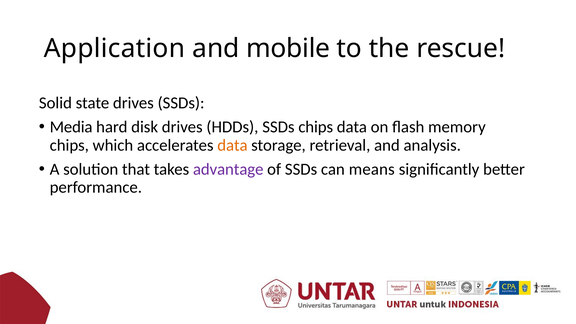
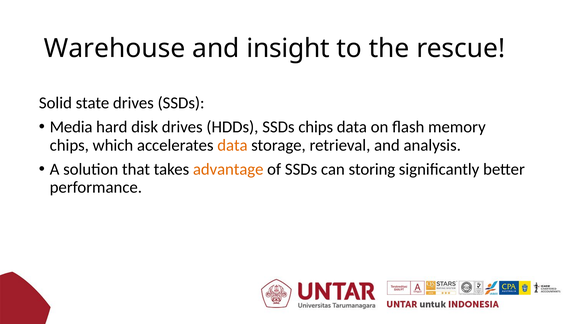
Application: Application -> Warehouse
mobile: mobile -> insight
advantage colour: purple -> orange
means: means -> storing
